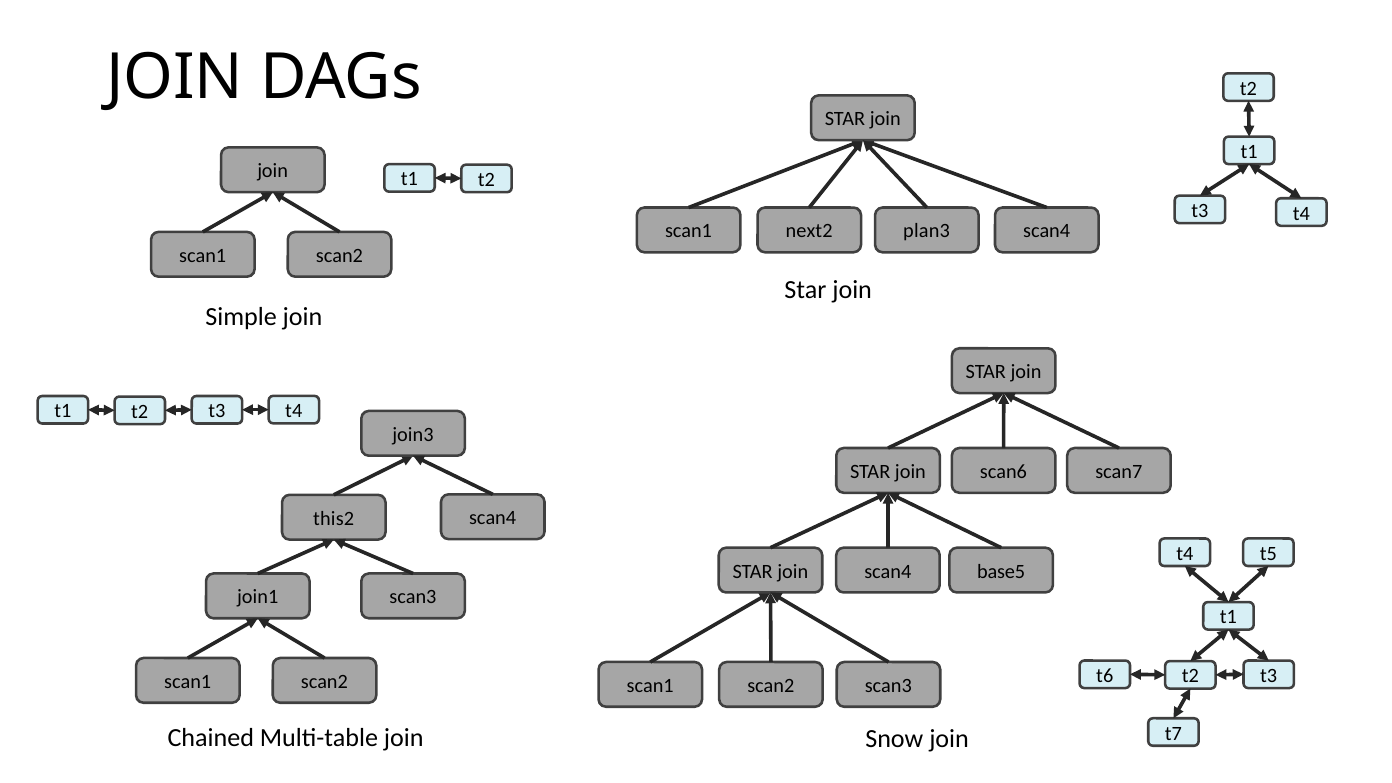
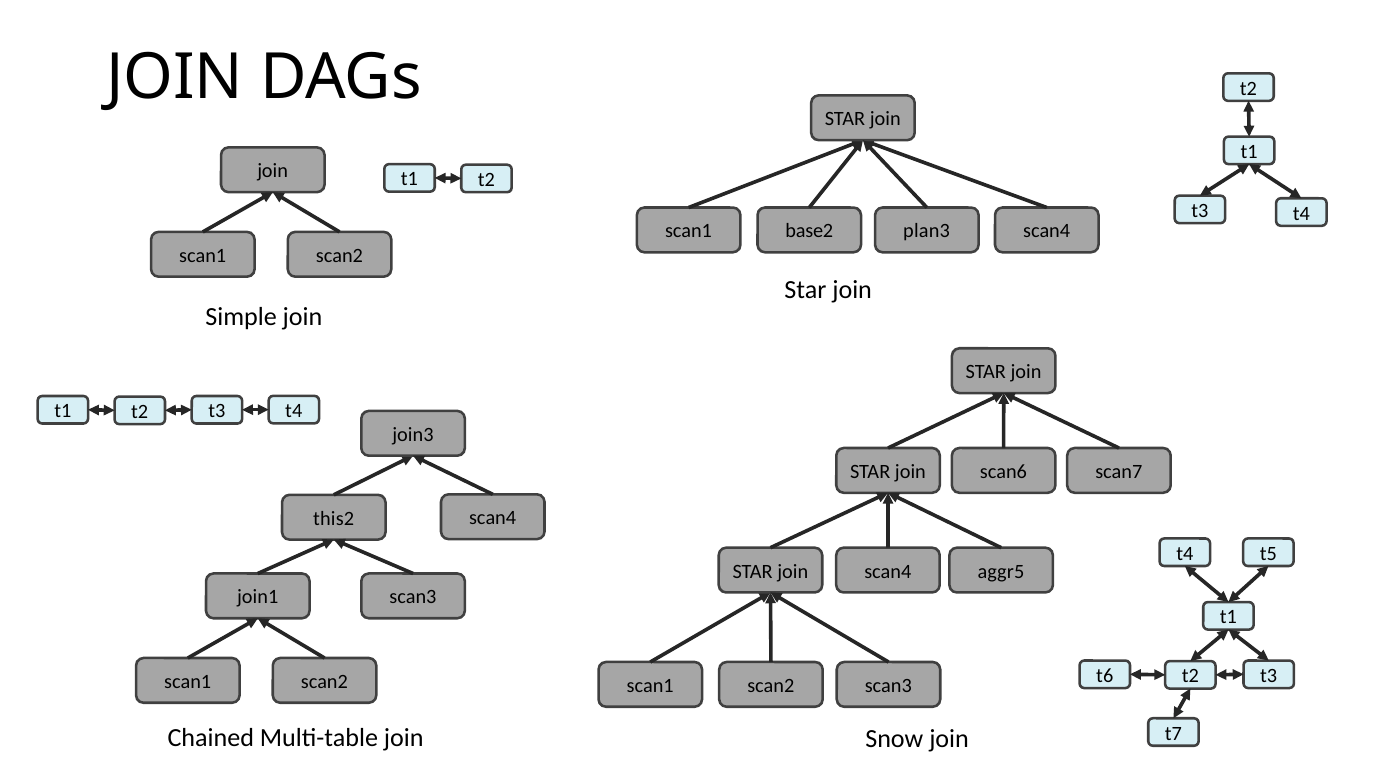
next2: next2 -> base2
base5: base5 -> aggr5
